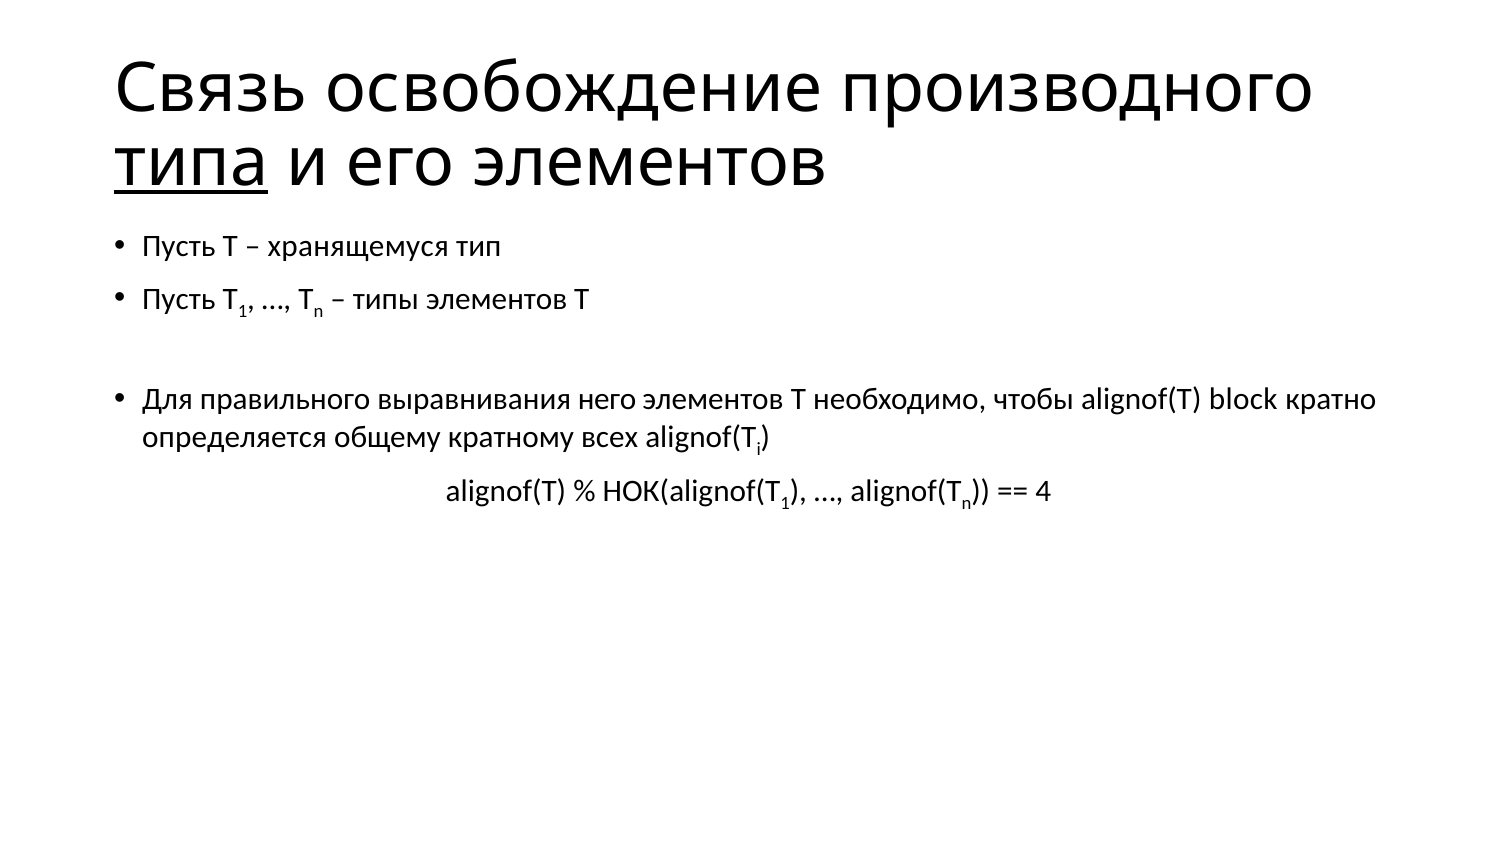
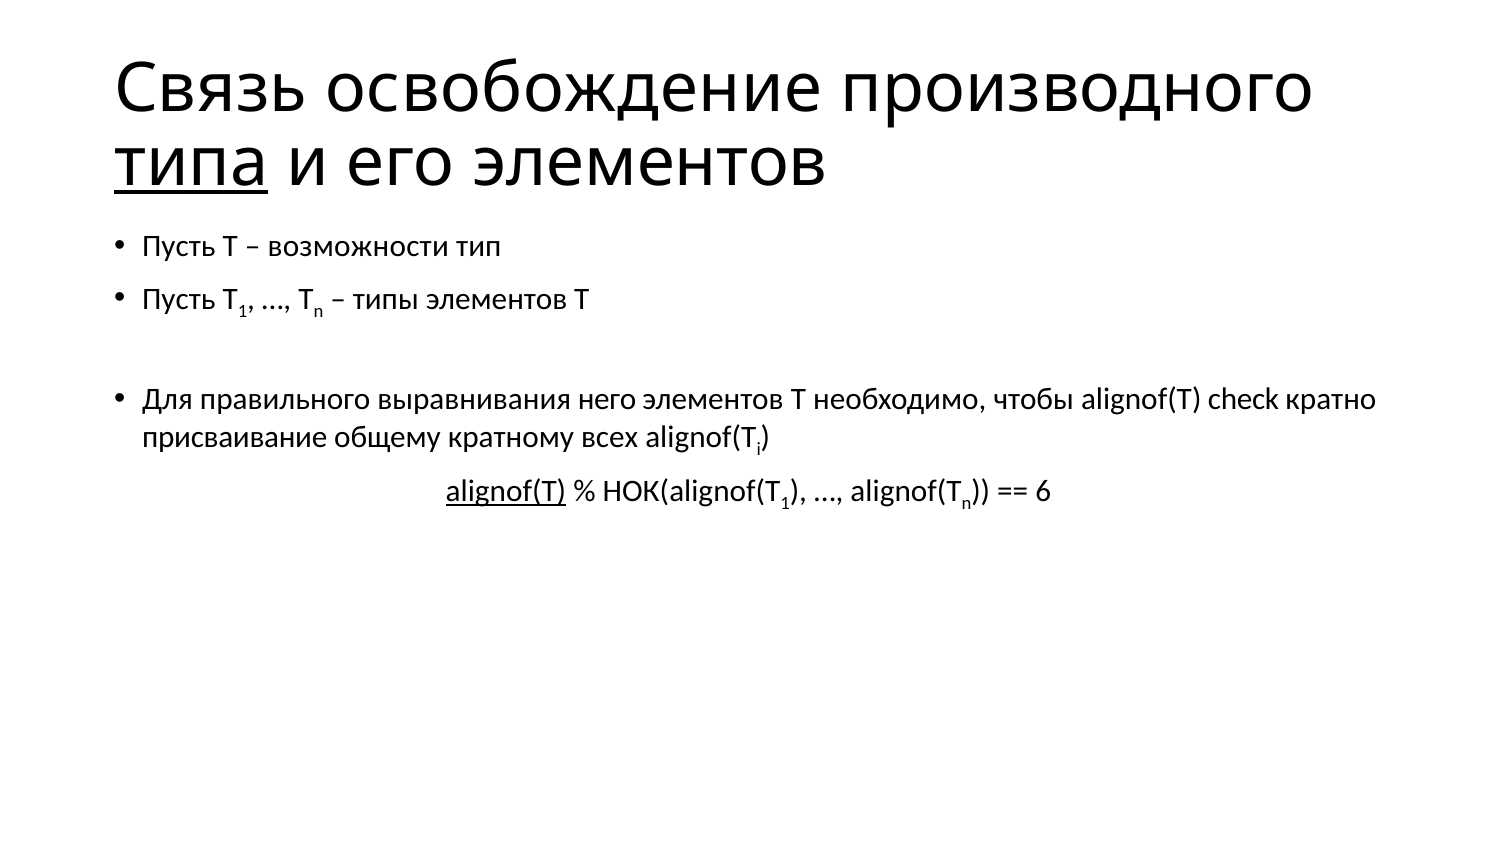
хранящемуся: хранящемуся -> возможности
block: block -> check
определяется: определяется -> присваивание
alignof(T at (506, 491) underline: none -> present
4: 4 -> 6
